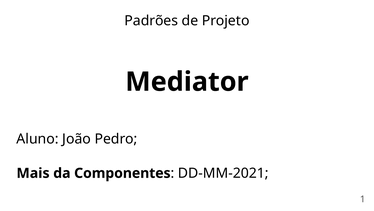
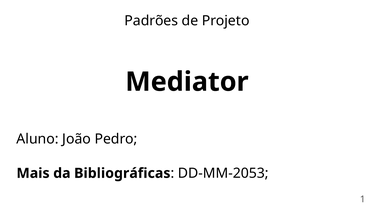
Componentes: Componentes -> Bibliográficas
DD-MM-2021: DD-MM-2021 -> DD-MM-2053
